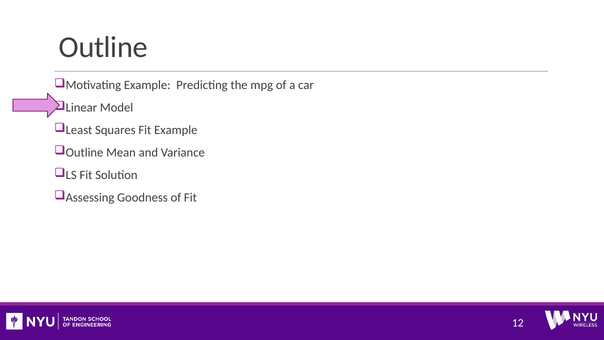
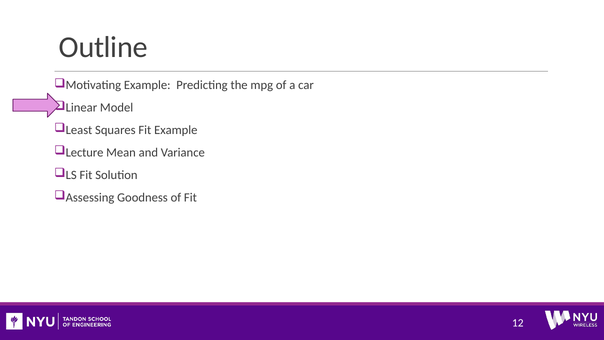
Outline at (85, 152): Outline -> Lecture
